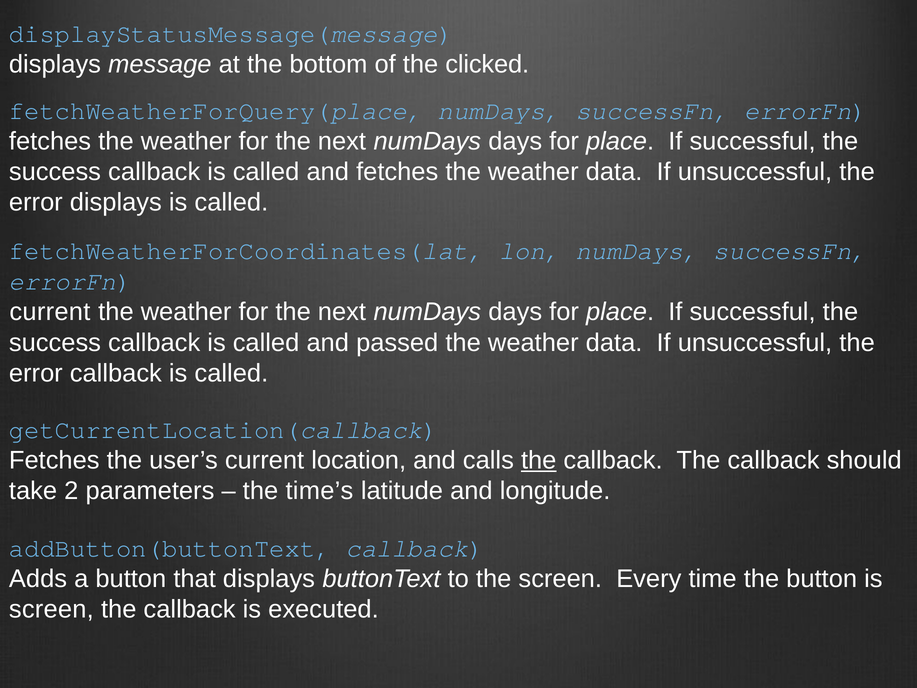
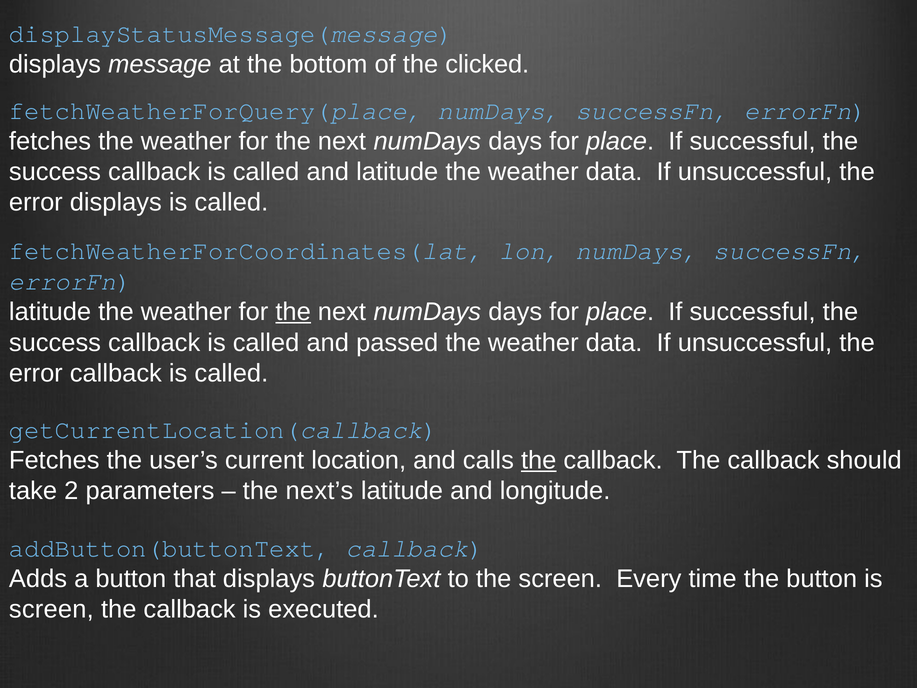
and fetches: fetches -> latitude
current at (50, 312): current -> latitude
the at (293, 312) underline: none -> present
time’s: time’s -> next’s
